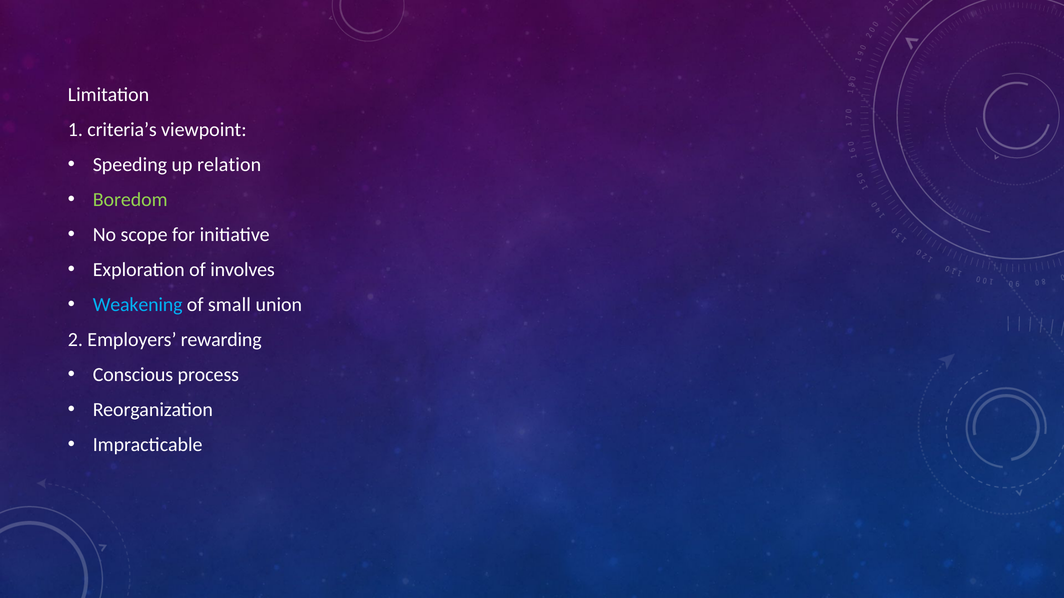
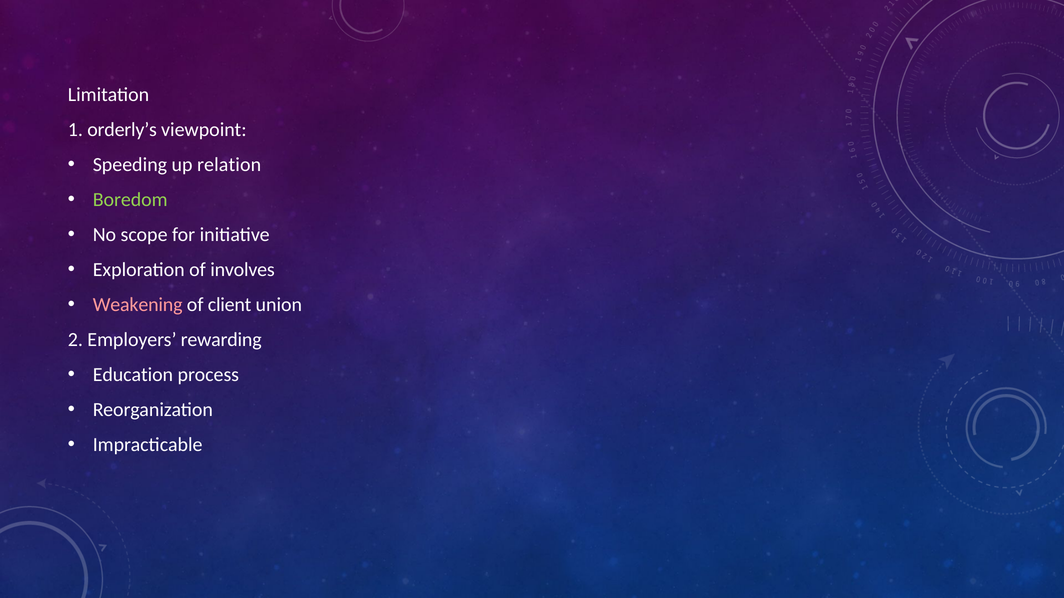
criteria’s: criteria’s -> orderly’s
Weakening colour: light blue -> pink
small: small -> client
Conscious: Conscious -> Education
